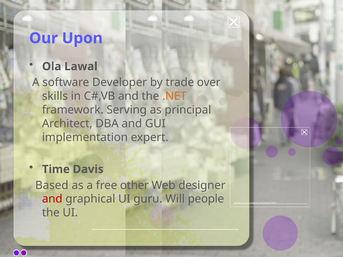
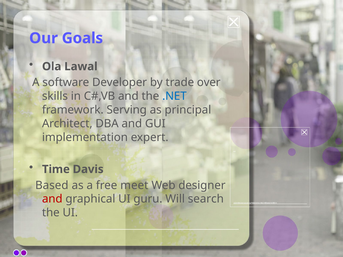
Upon: Upon -> Goals
.NET colour: orange -> blue
other: other -> meet
people: people -> search
